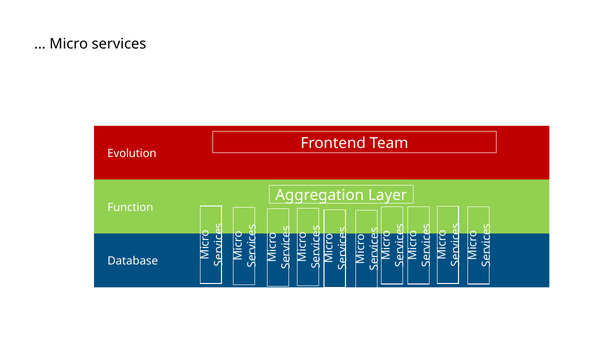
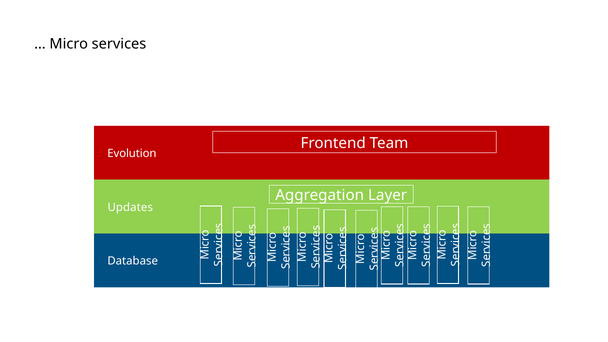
Function: Function -> Updates
